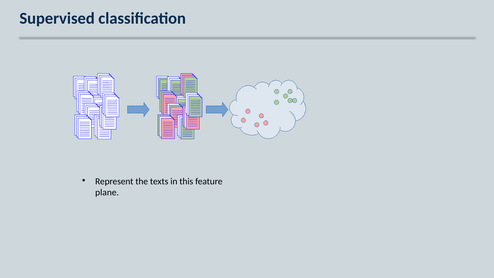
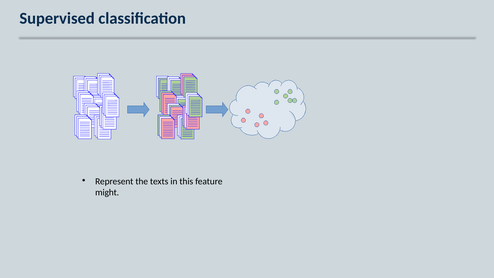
plane: plane -> might
